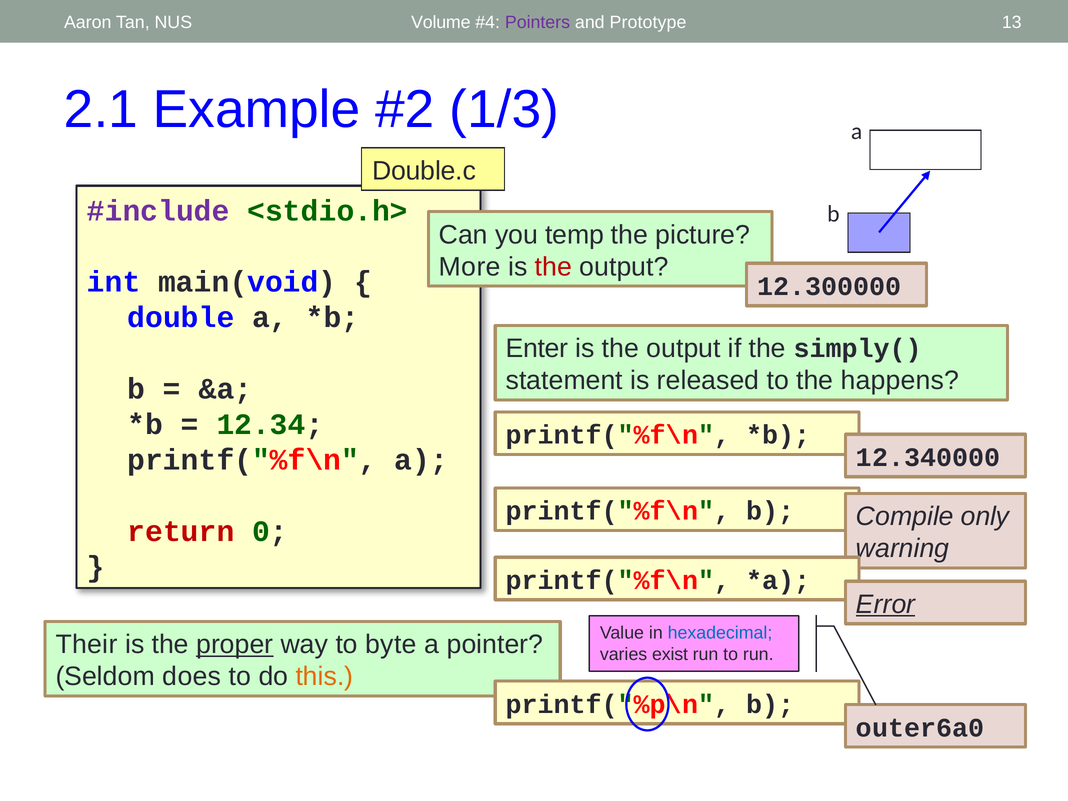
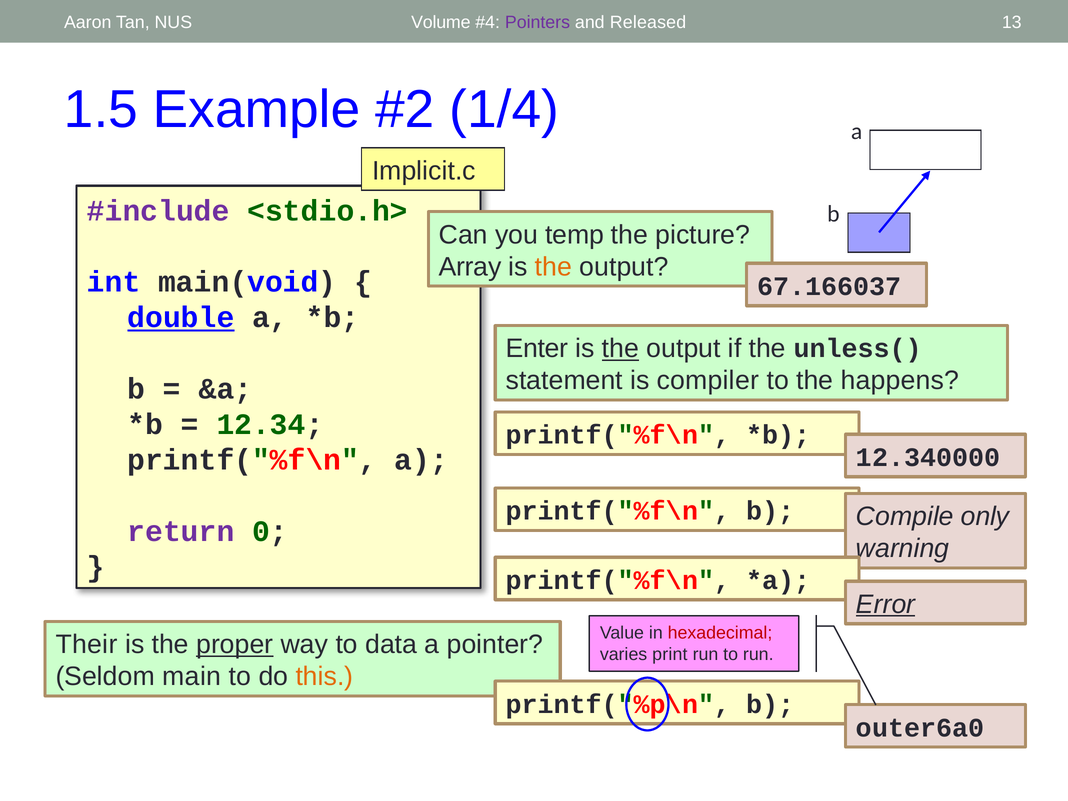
Prototype: Prototype -> Released
2.1: 2.1 -> 1.5
1/3: 1/3 -> 1/4
Double.c: Double.c -> Implicit.c
More: More -> Array
the at (554, 267) colour: red -> orange
12.300000: 12.300000 -> 67.166037
double underline: none -> present
the at (620, 349) underline: none -> present
simply(: simply( -> unless(
released: released -> compiler
return colour: red -> purple
hexadecimal colour: blue -> red
byte: byte -> data
exist: exist -> print
does: does -> main
